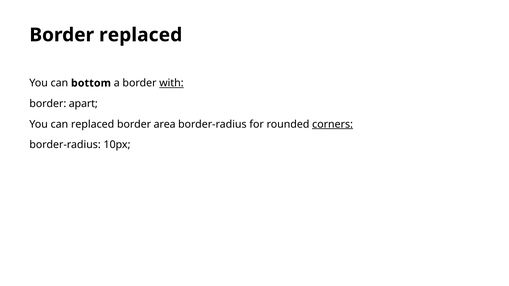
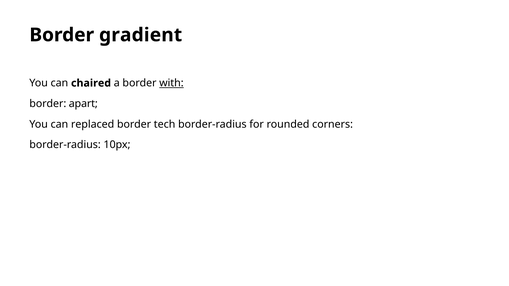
Border replaced: replaced -> gradient
bottom: bottom -> chaired
area: area -> tech
corners underline: present -> none
